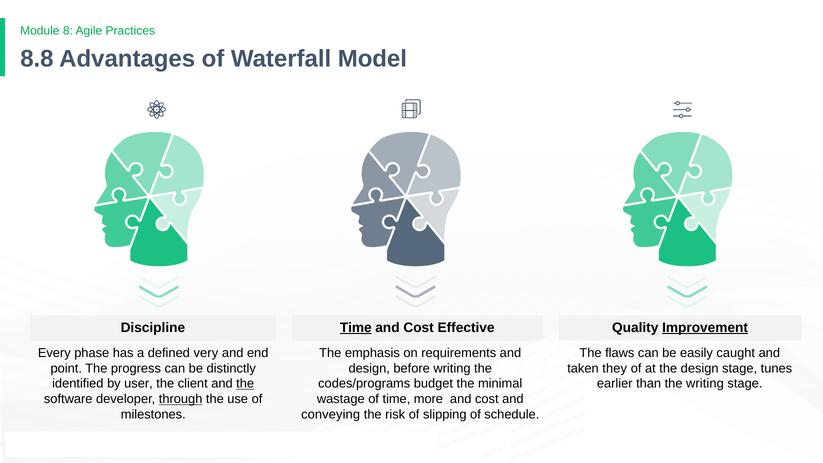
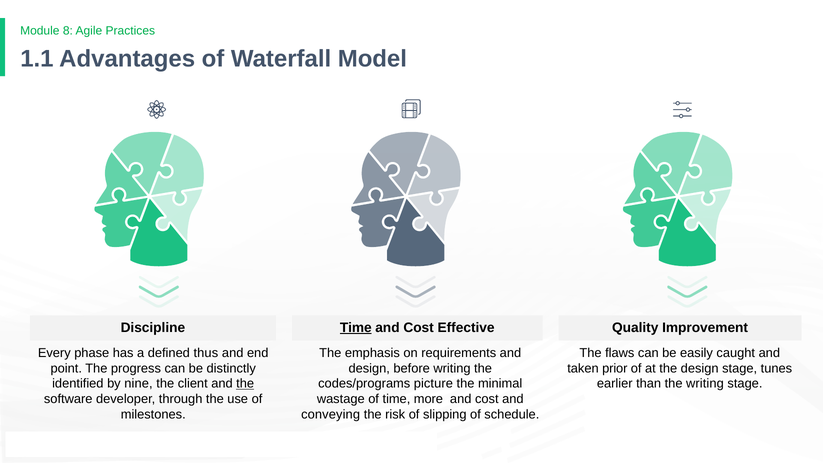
8.8: 8.8 -> 1.1
Improvement underline: present -> none
very: very -> thus
they: they -> prior
user: user -> nine
budget: budget -> picture
through underline: present -> none
